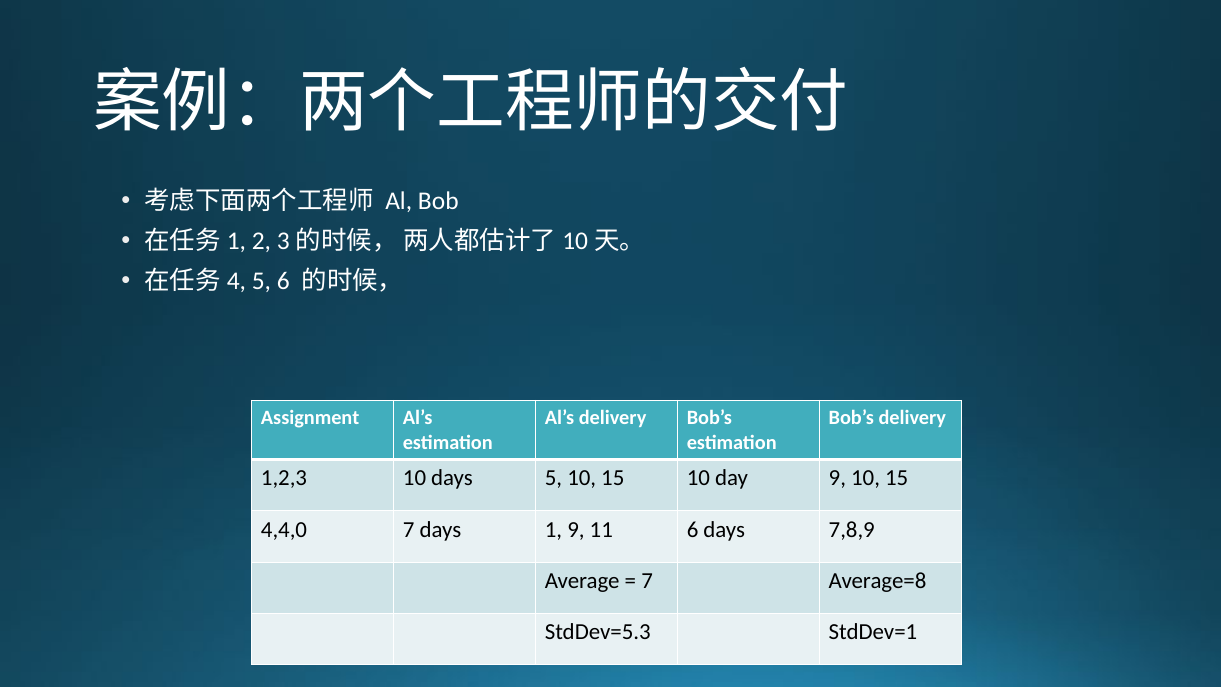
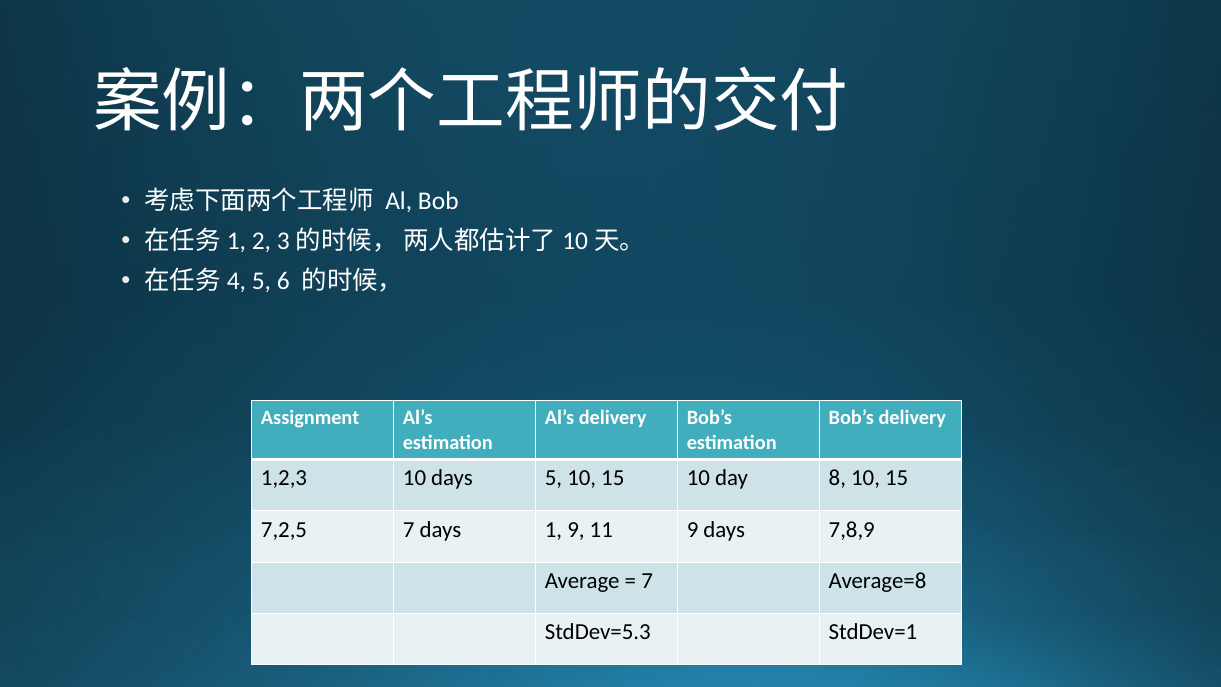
day 9: 9 -> 8
4,4,0: 4,4,0 -> 7,2,5
11 6: 6 -> 9
